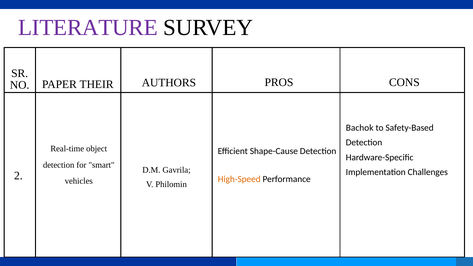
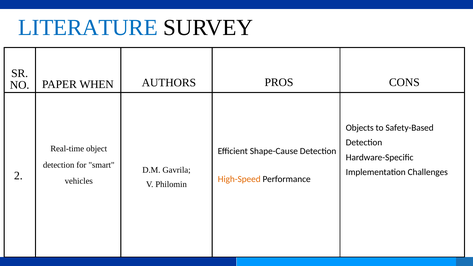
LITERATURE colour: purple -> blue
THEIR: THEIR -> WHEN
Bachok: Bachok -> Objects
